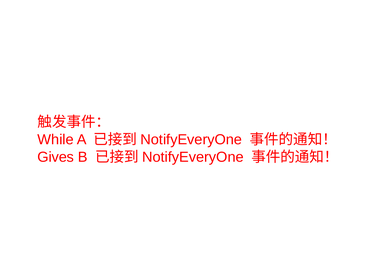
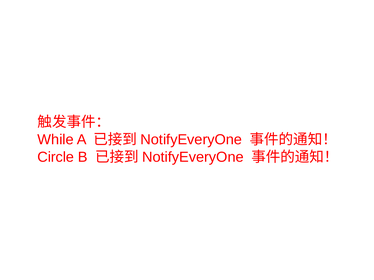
Gives: Gives -> Circle
